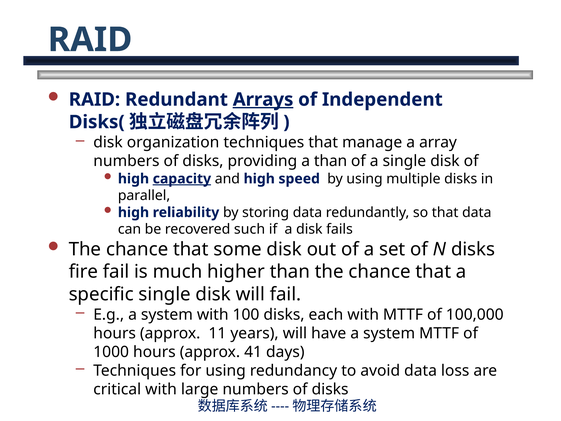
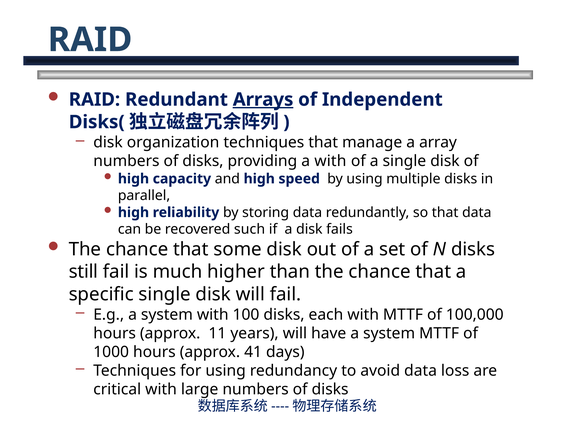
a than: than -> with
capacity underline: present -> none
fire: fire -> still
